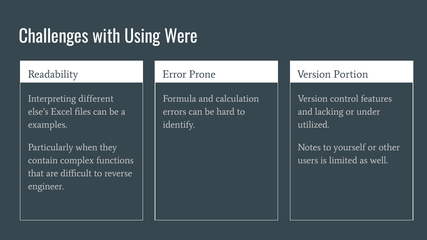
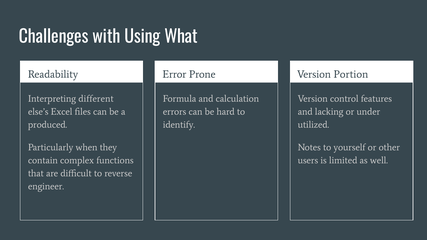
Were: Were -> What
examples: examples -> produced
